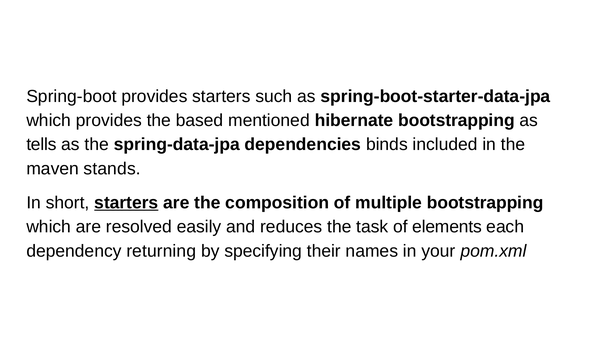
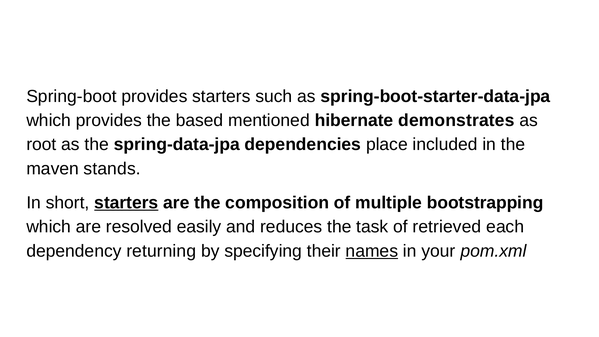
hibernate bootstrapping: bootstrapping -> demonstrates
tells: tells -> root
binds: binds -> place
elements: elements -> retrieved
names underline: none -> present
